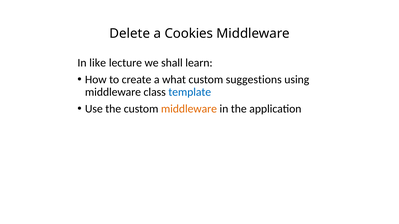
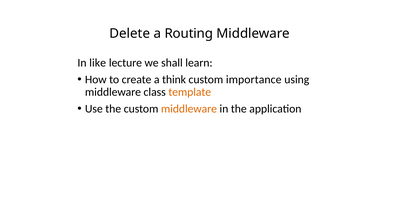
Cookies: Cookies -> Routing
what: what -> think
suggestions: suggestions -> importance
template colour: blue -> orange
